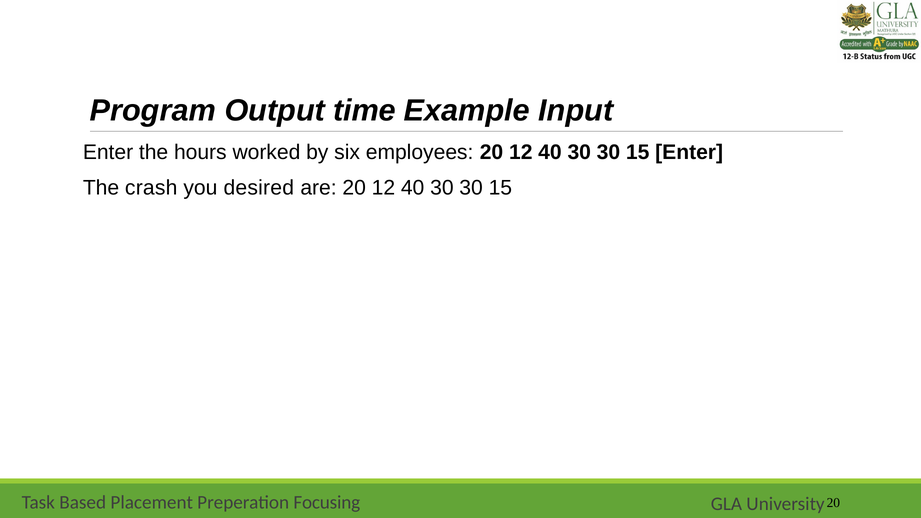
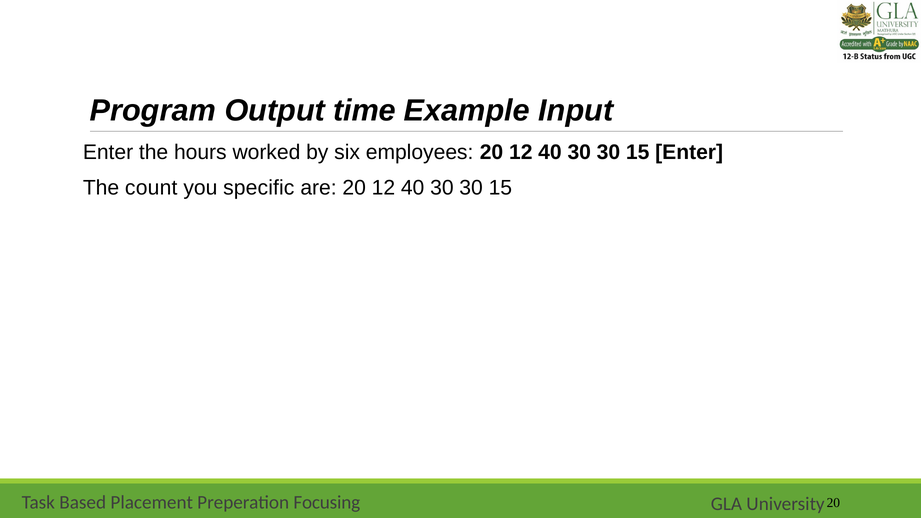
crash: crash -> count
desired: desired -> specific
